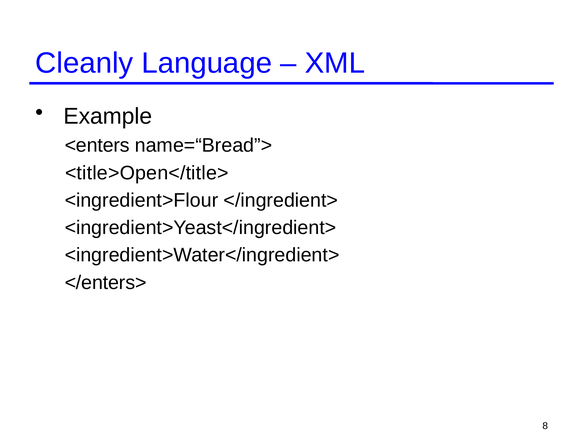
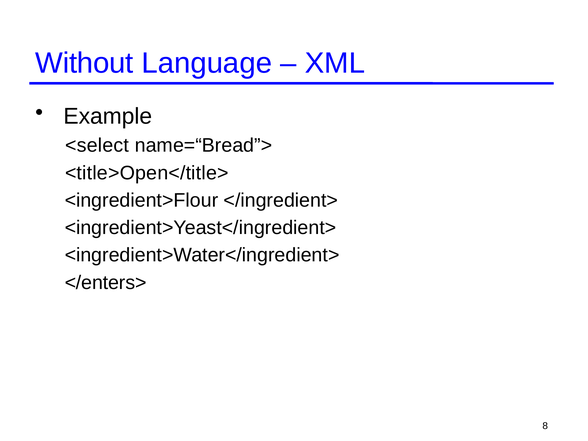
Cleanly: Cleanly -> Without
<enters: <enters -> <select
